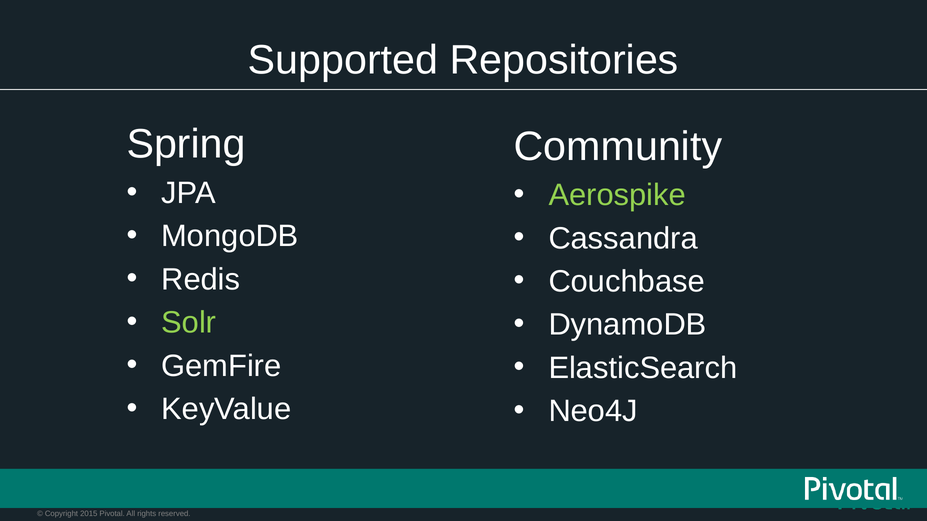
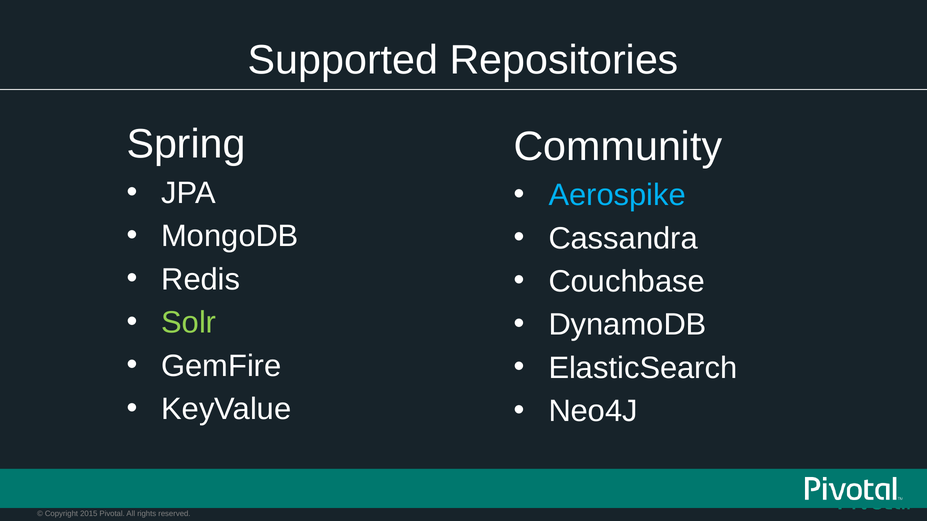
Aerospike colour: light green -> light blue
